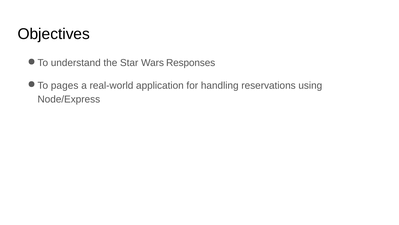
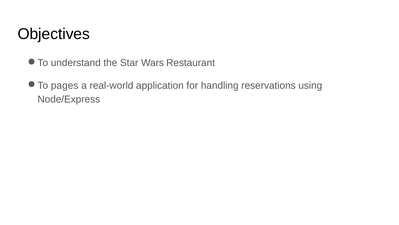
Responses: Responses -> Restaurant
